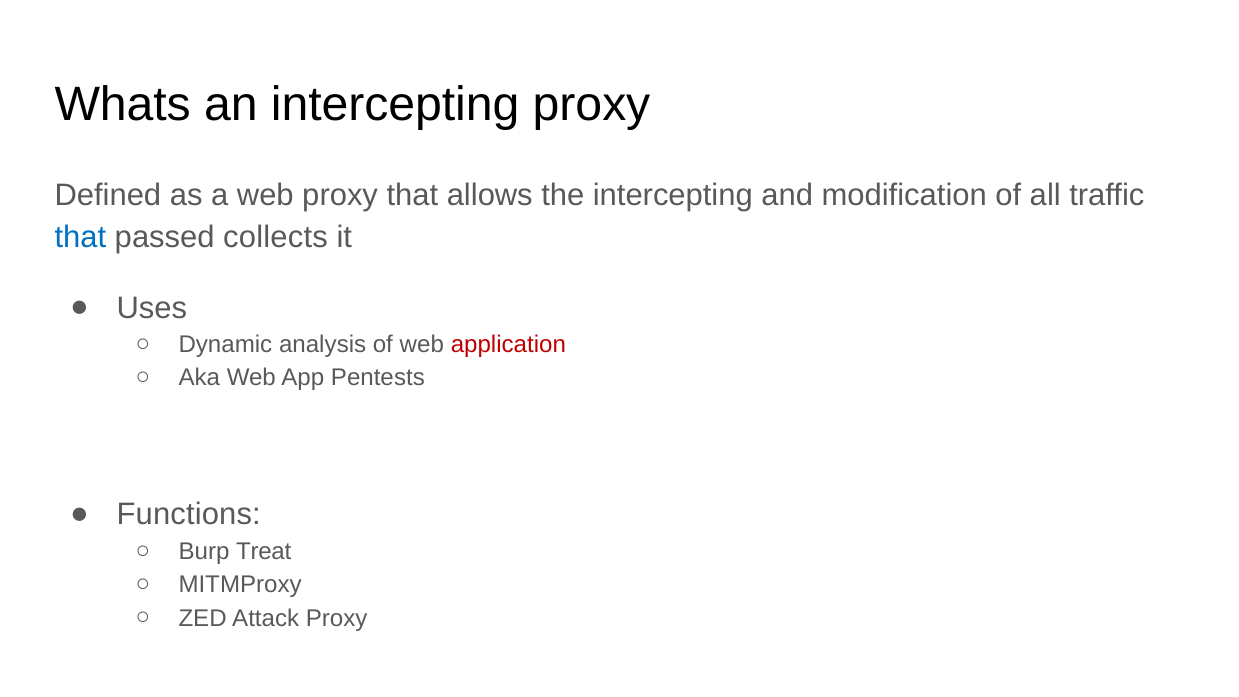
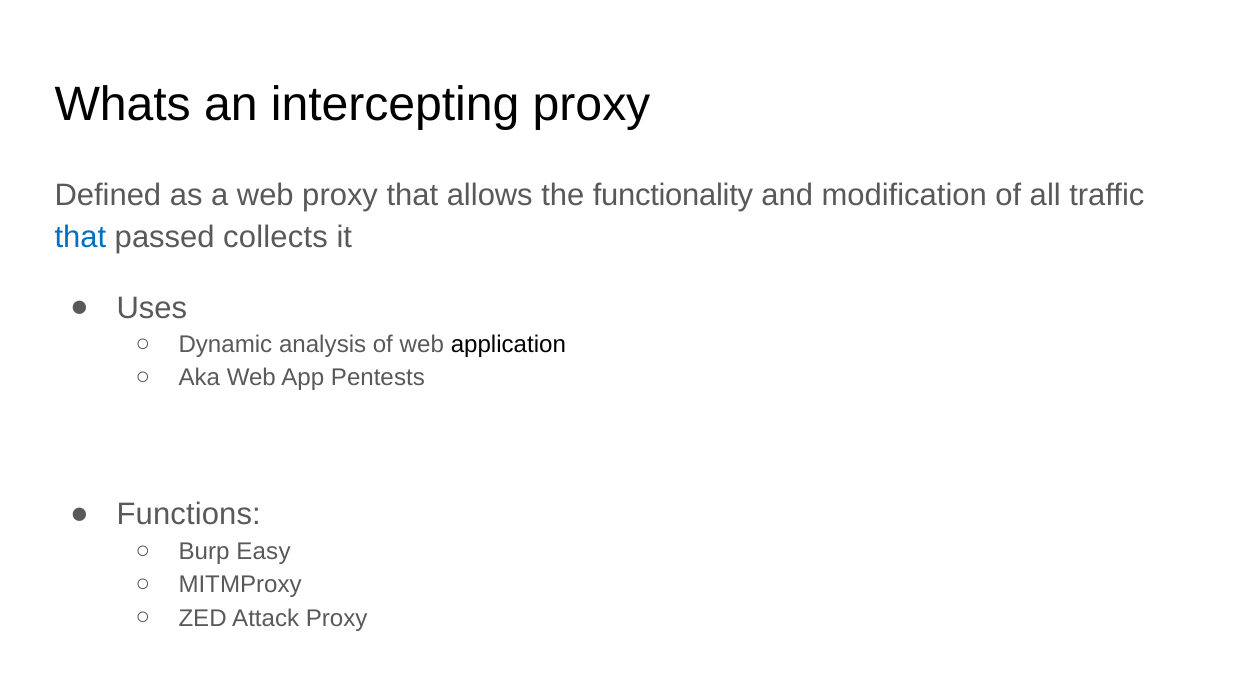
the intercepting: intercepting -> functionality
application colour: red -> black
Treat: Treat -> Easy
